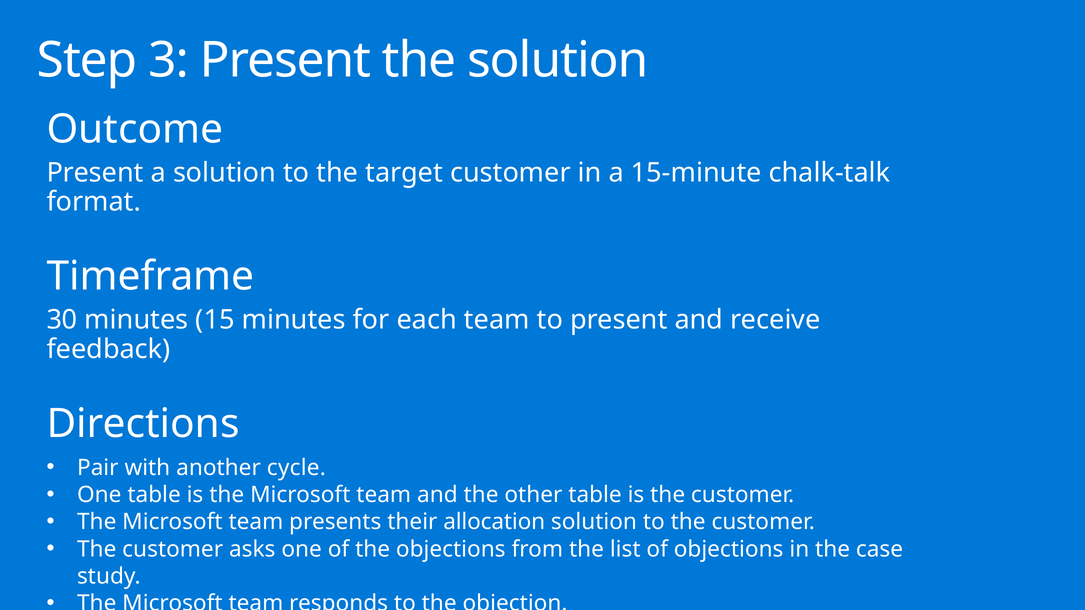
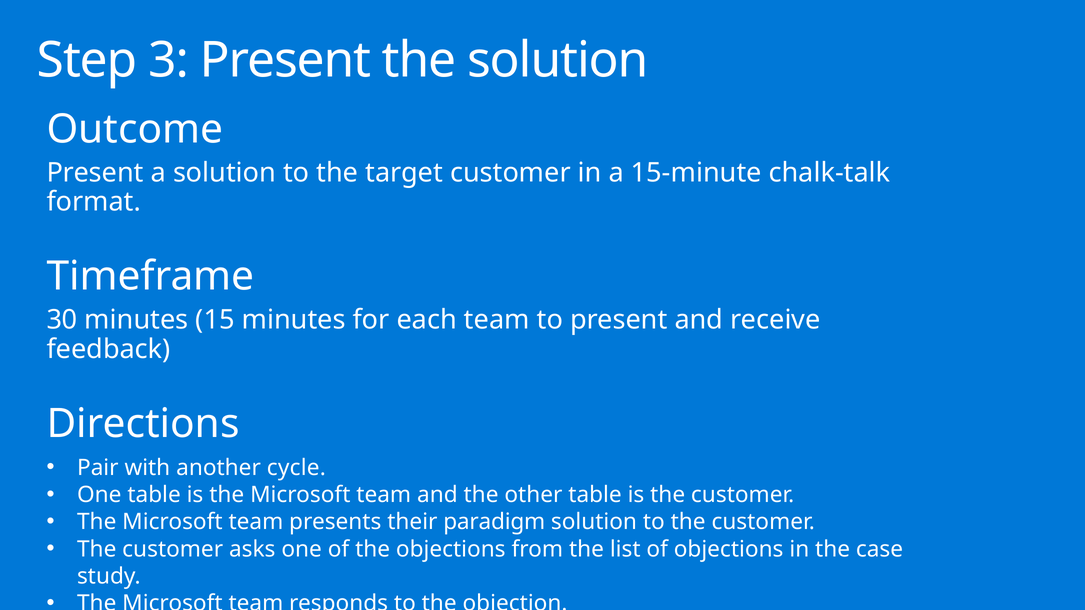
allocation: allocation -> paradigm
